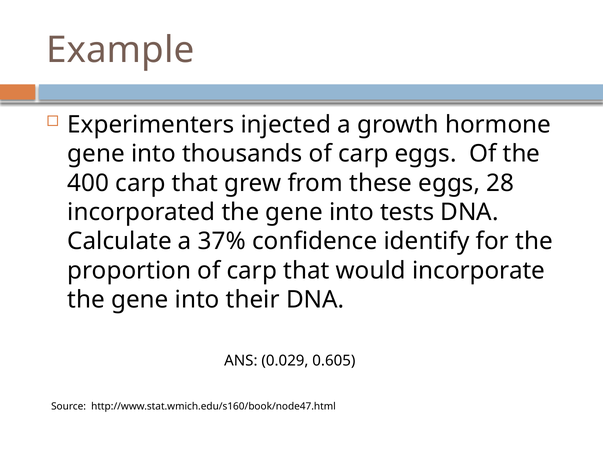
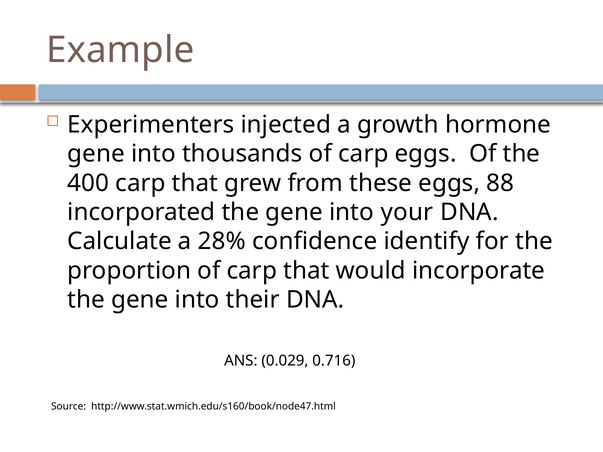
28: 28 -> 88
tests: tests -> your
37%: 37% -> 28%
0.605: 0.605 -> 0.716
